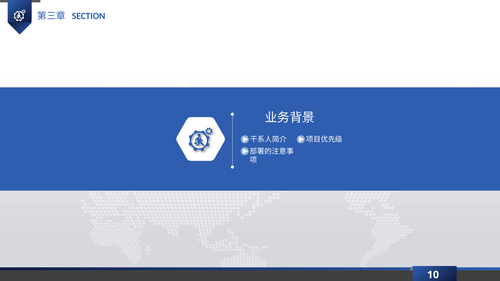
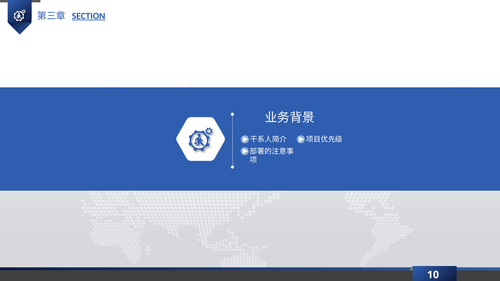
SECTION underline: none -> present
